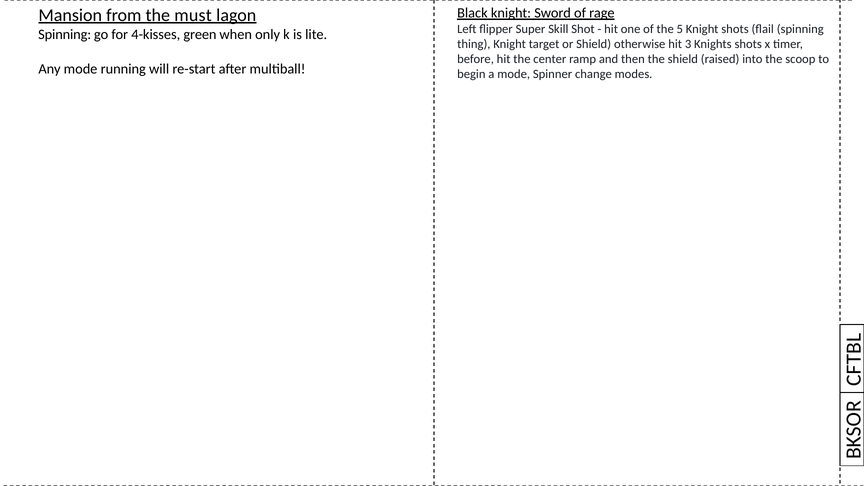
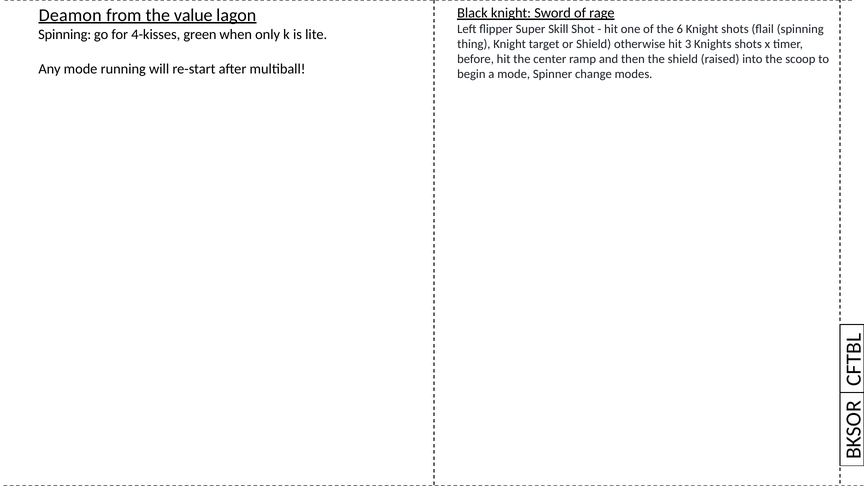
Mansion: Mansion -> Deamon
must: must -> value
5: 5 -> 6
